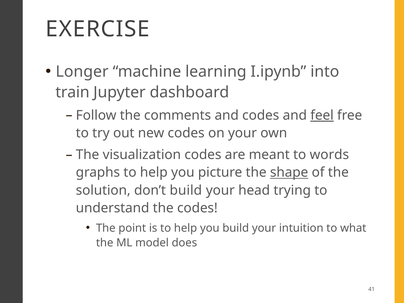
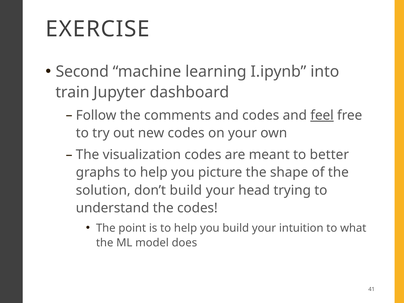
Longer: Longer -> Second
words: words -> better
shape underline: present -> none
